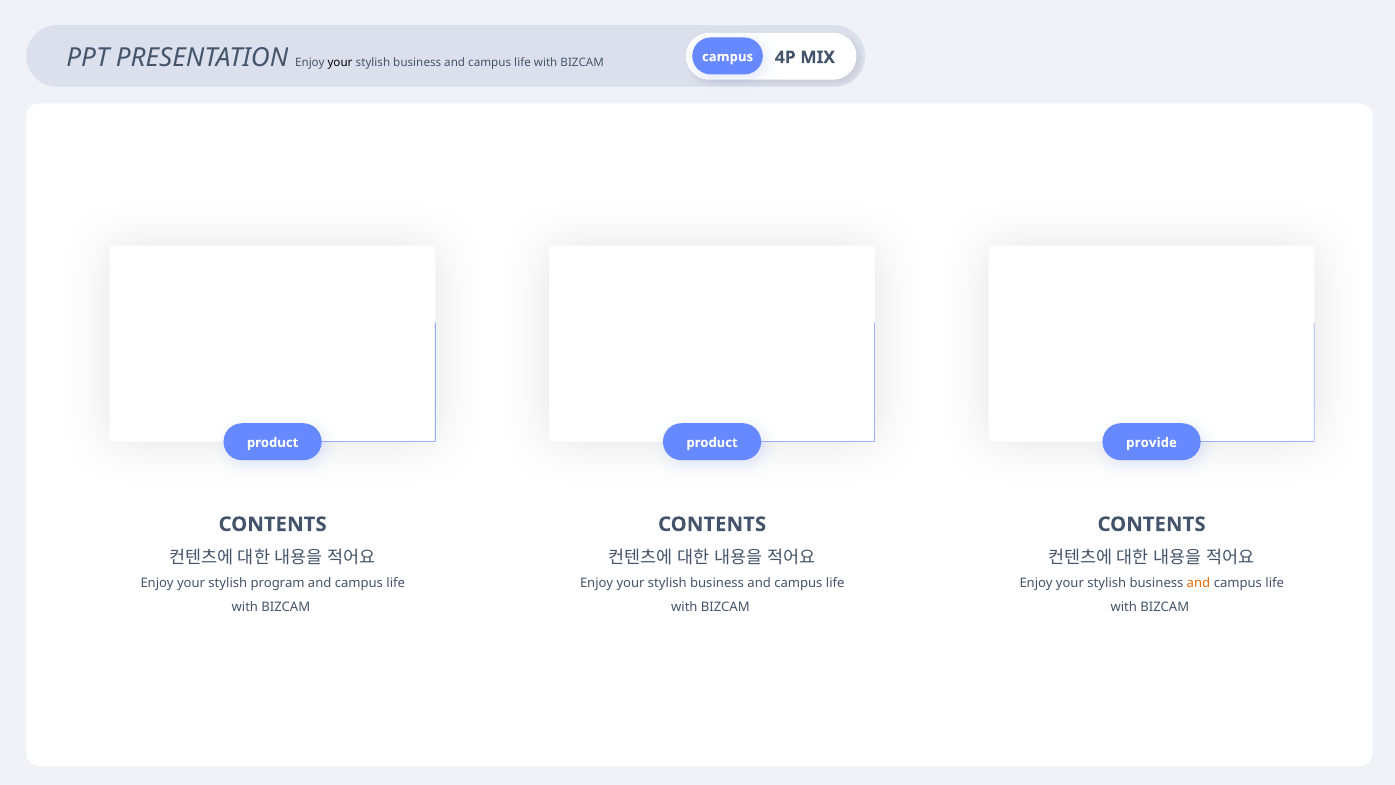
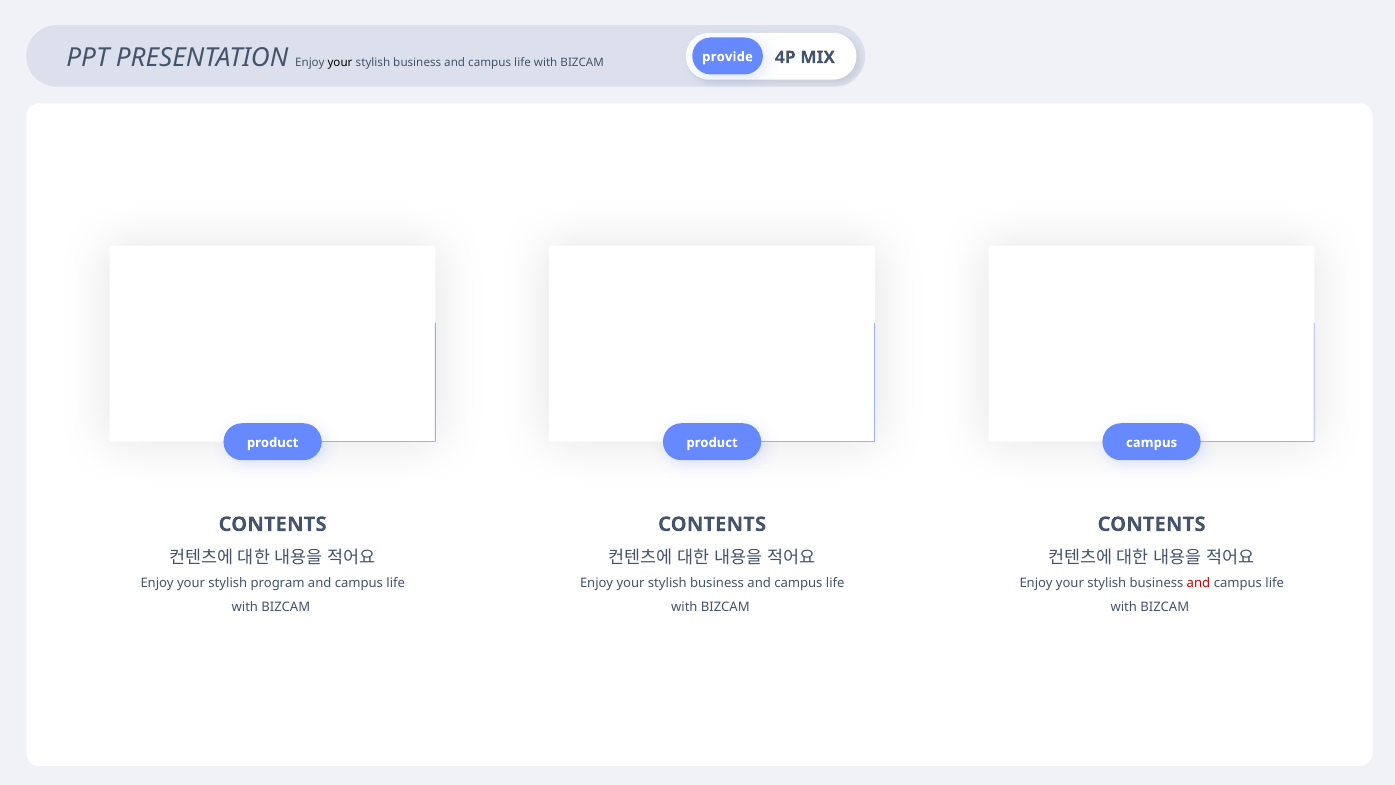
campus at (728, 57): campus -> provide
provide at (1152, 442): provide -> campus
and at (1199, 583) colour: orange -> red
